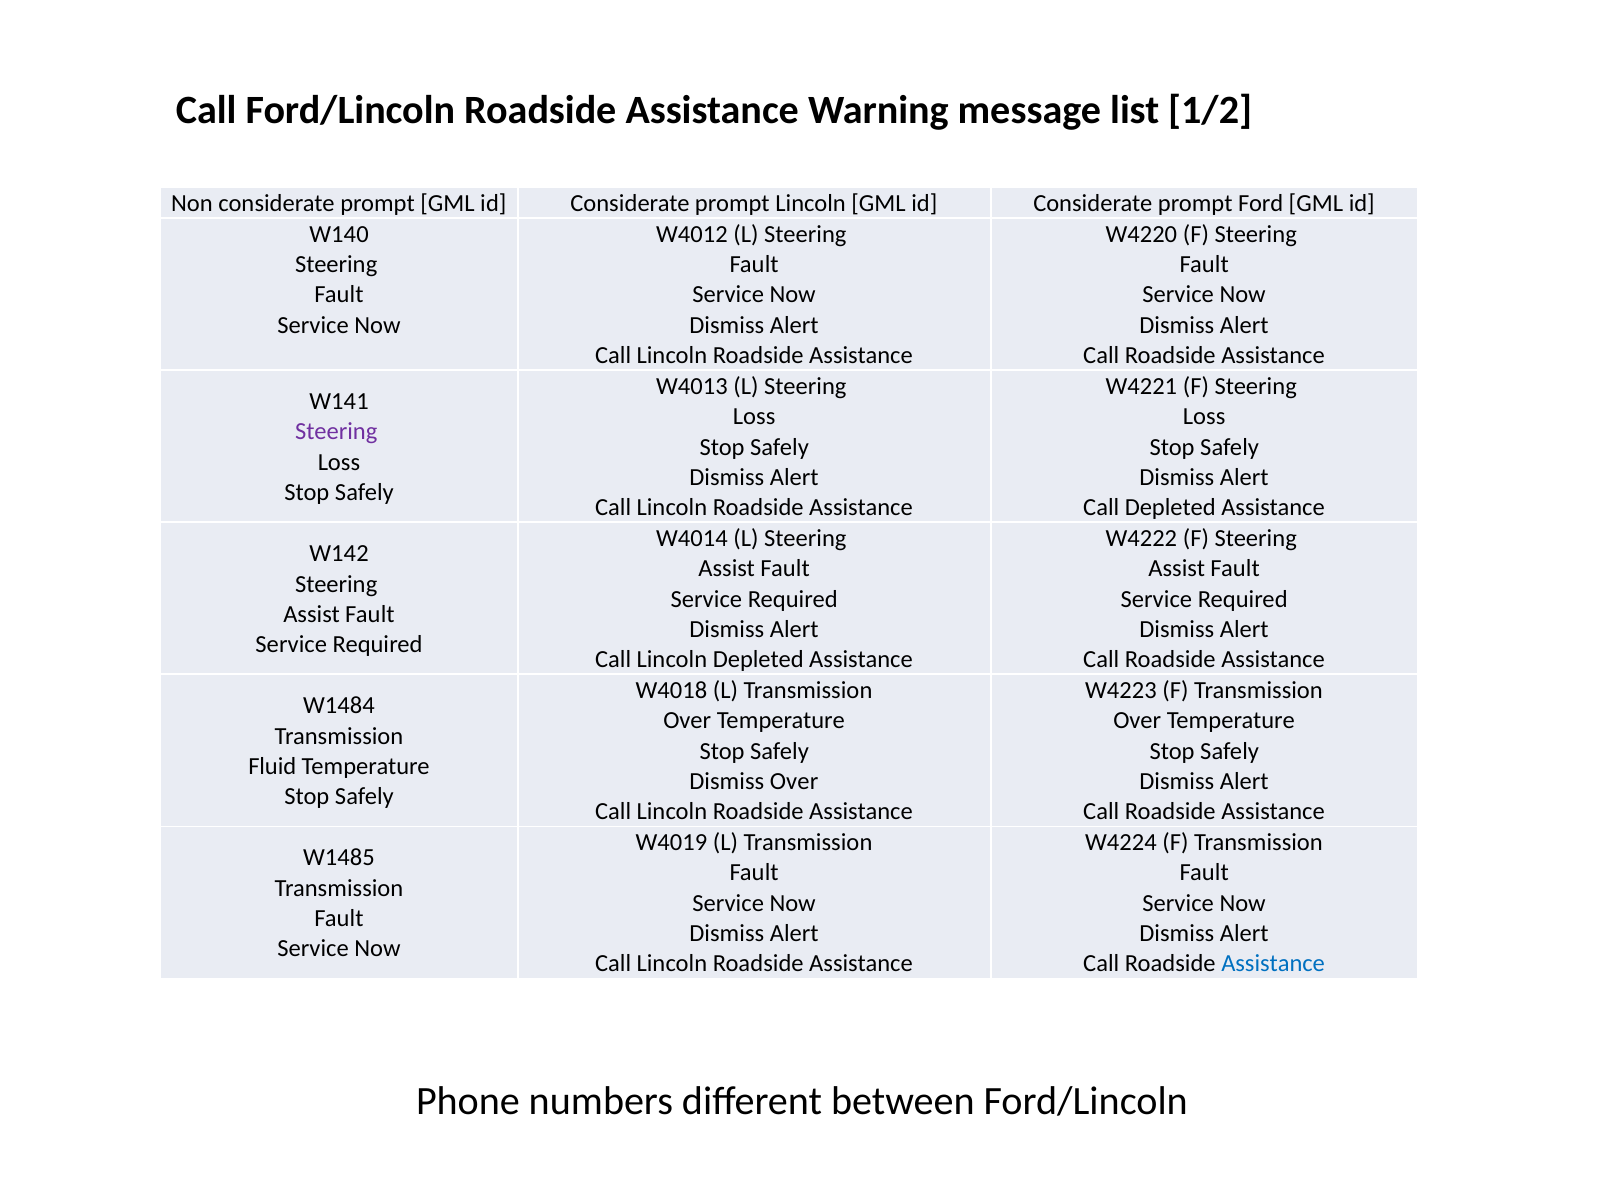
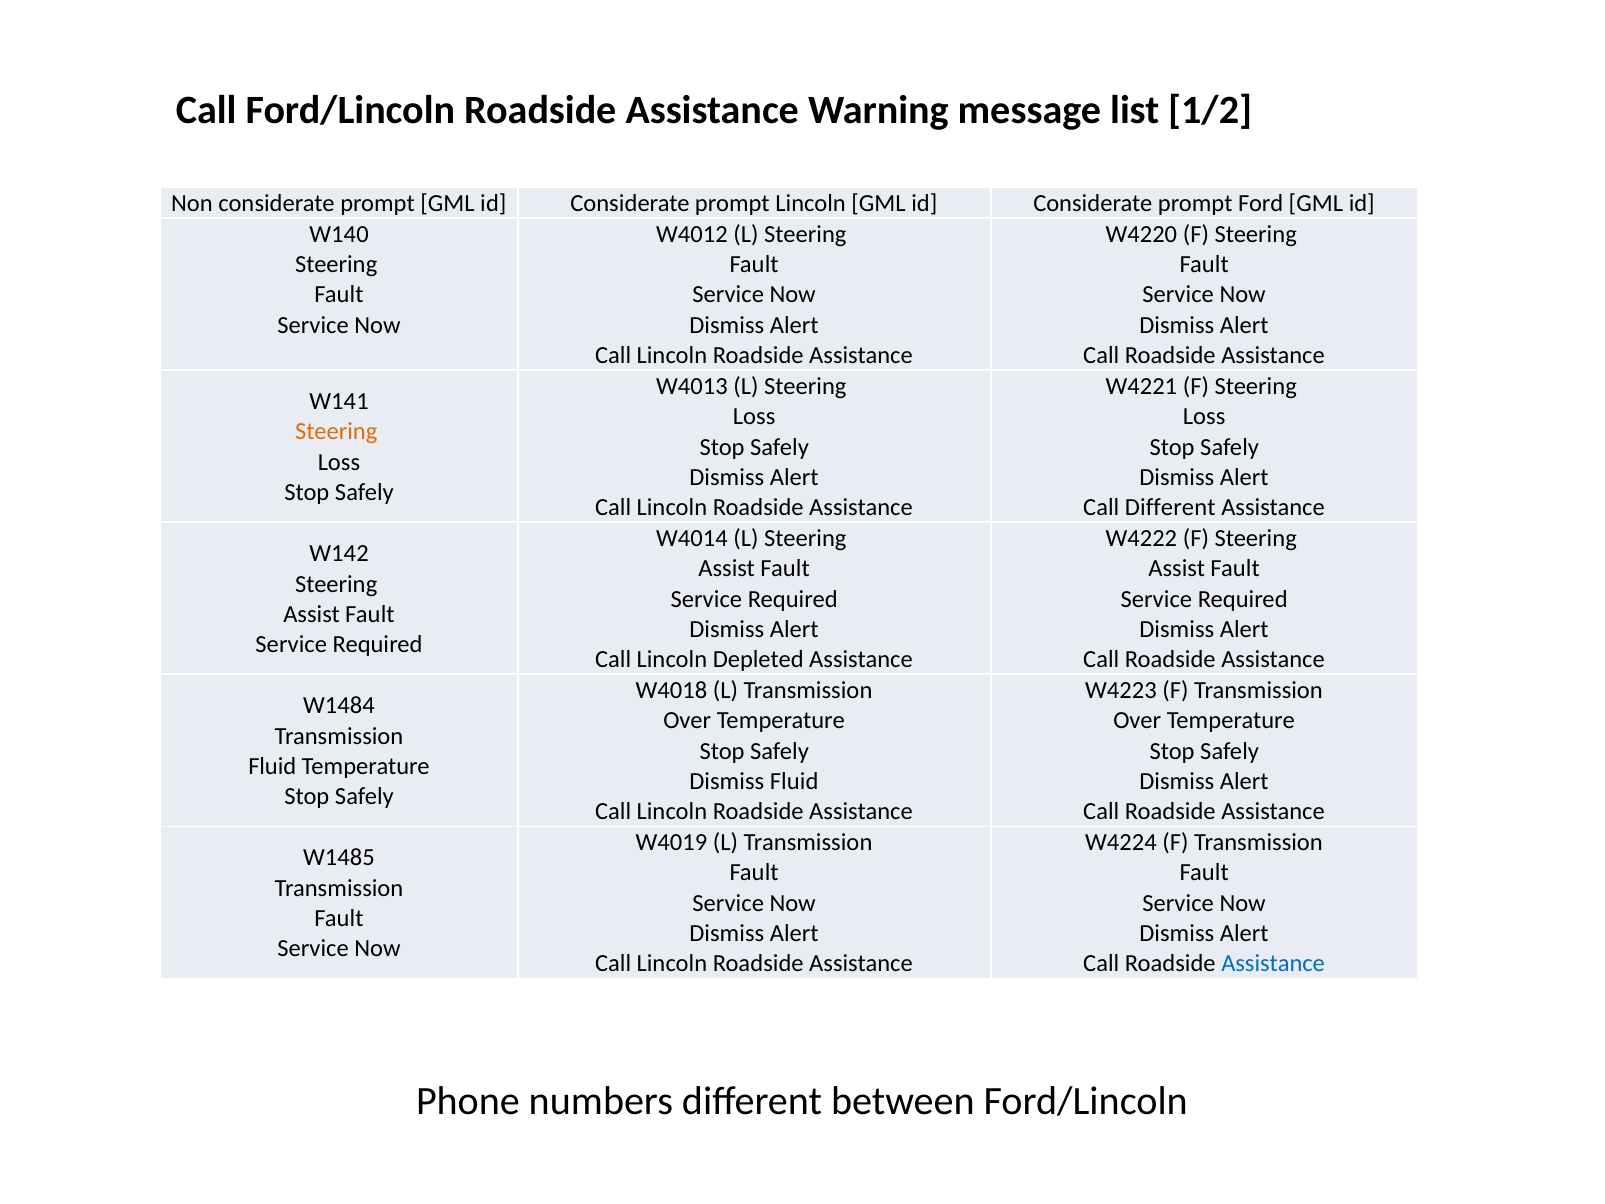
Steering at (336, 432) colour: purple -> orange
Call Depleted: Depleted -> Different
Dismiss Over: Over -> Fluid
